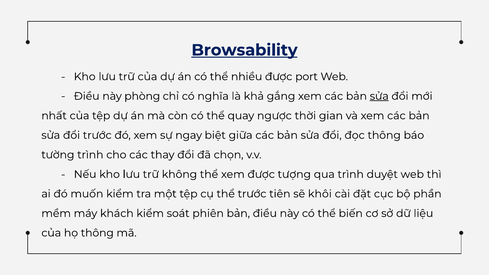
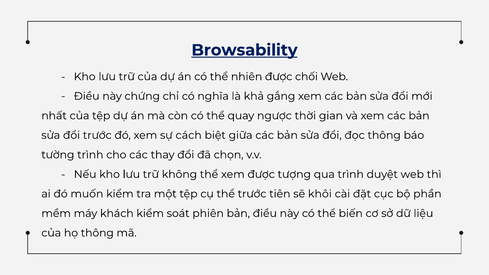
nhiều: nhiều -> nhiên
port: port -> chối
phòng: phòng -> chứng
sửa at (379, 96) underline: present -> none
ngay: ngay -> cách
